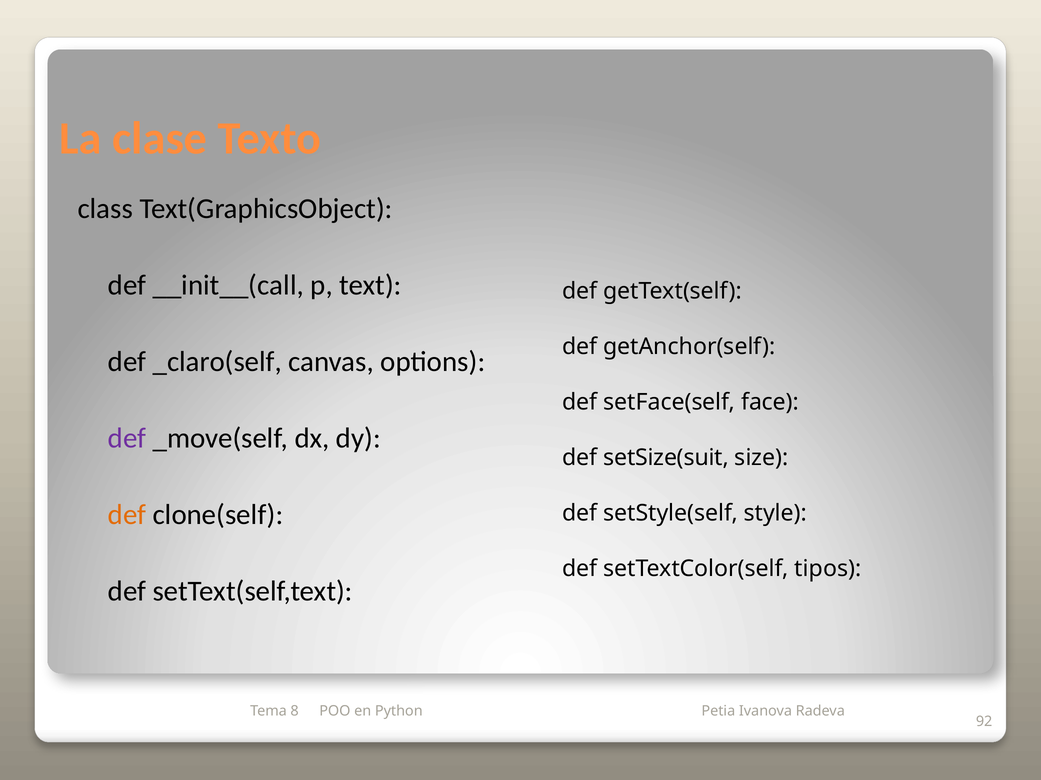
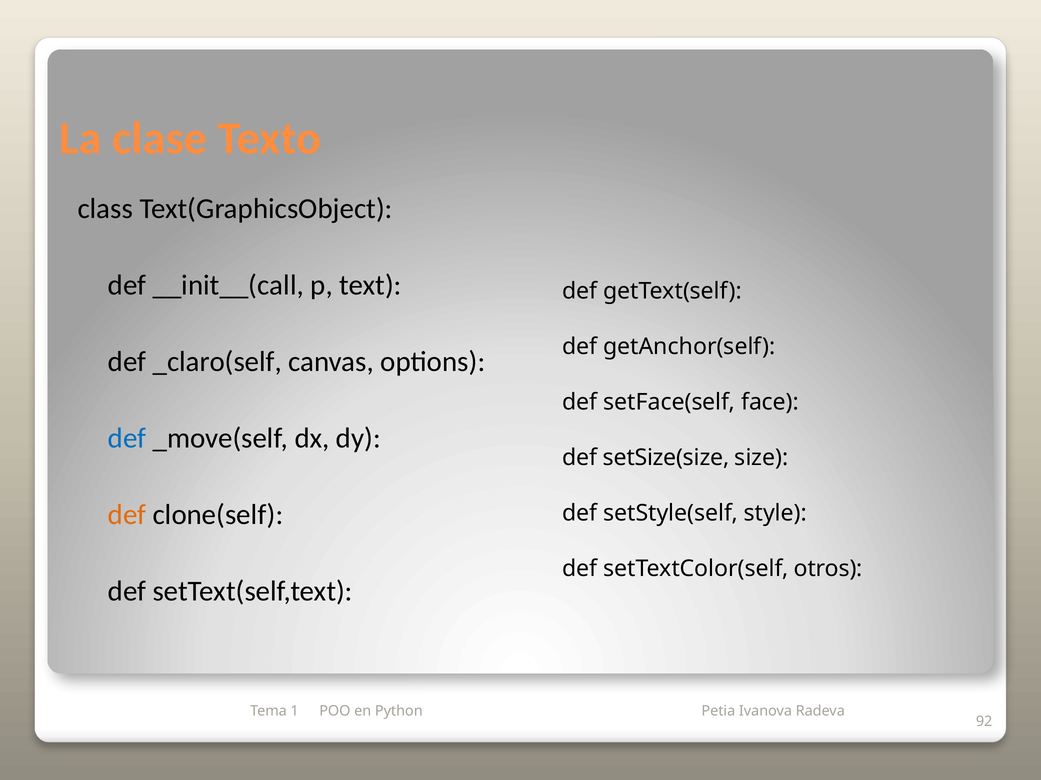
def at (127, 439) colour: purple -> blue
setSize(suit: setSize(suit -> setSize(size
tipos: tipos -> otros
8: 8 -> 1
